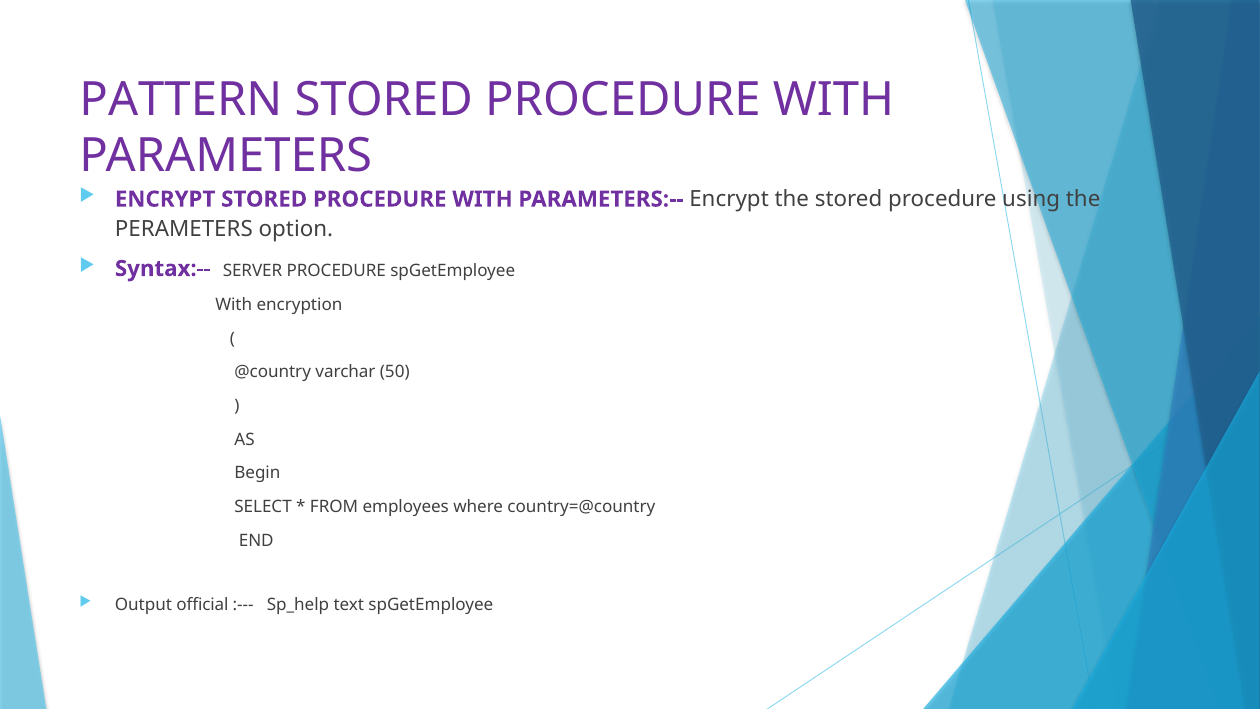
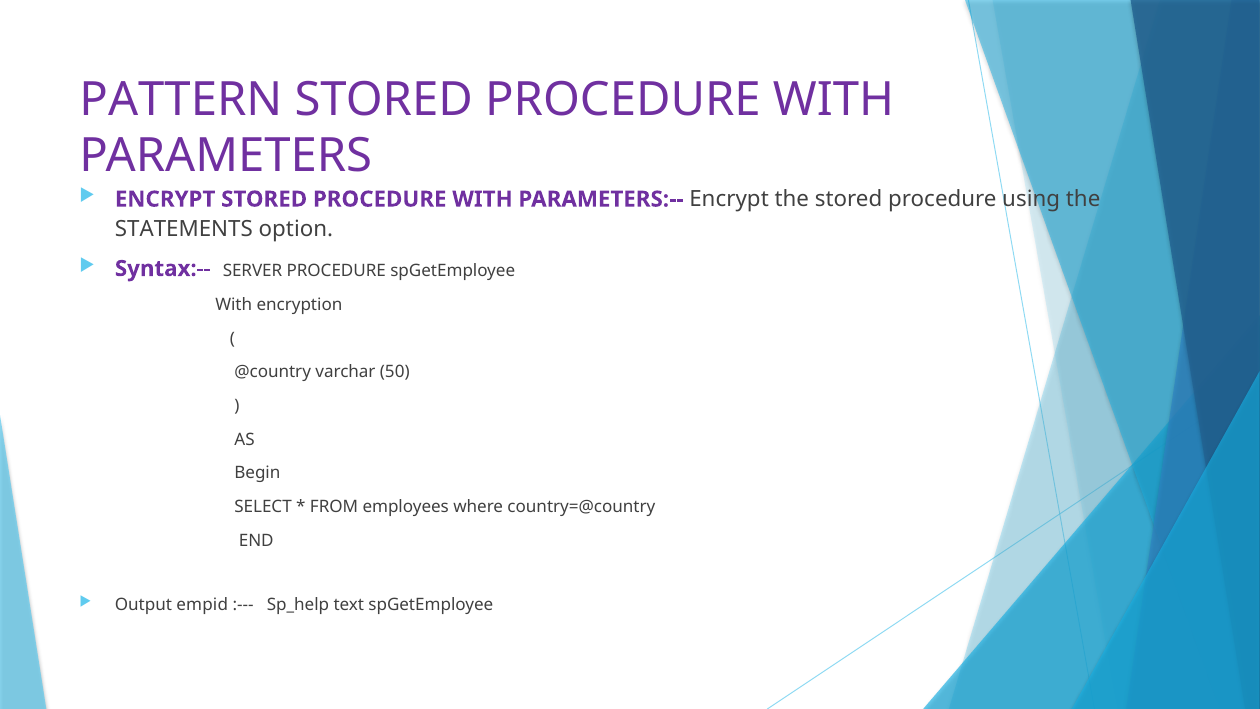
PERAMETERS: PERAMETERS -> STATEMENTS
official: official -> empid
